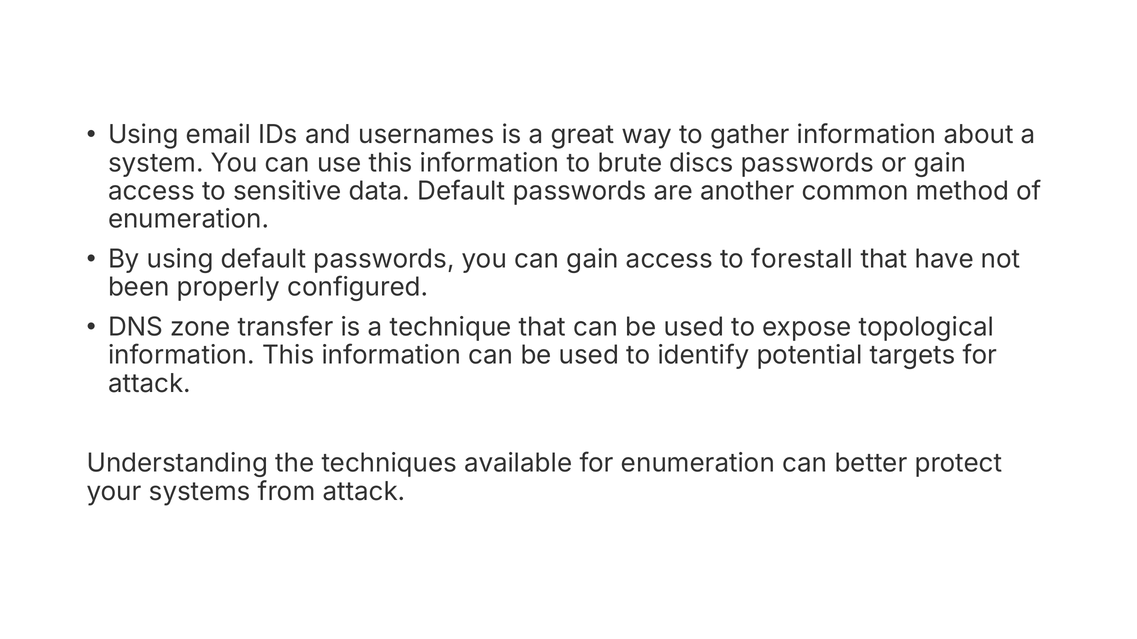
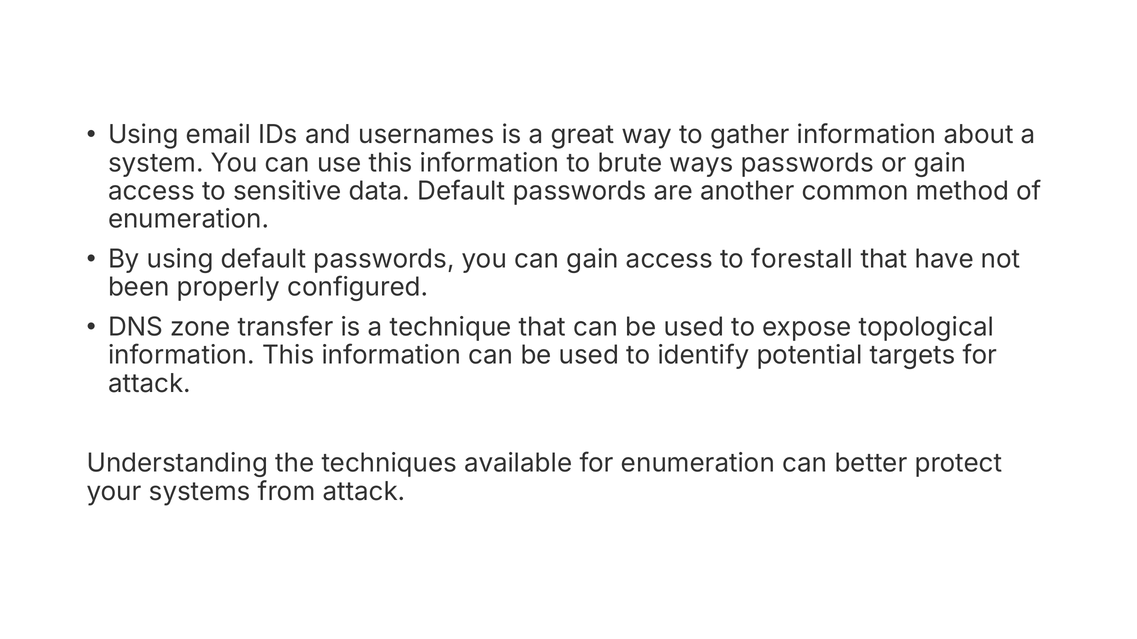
discs: discs -> ways
